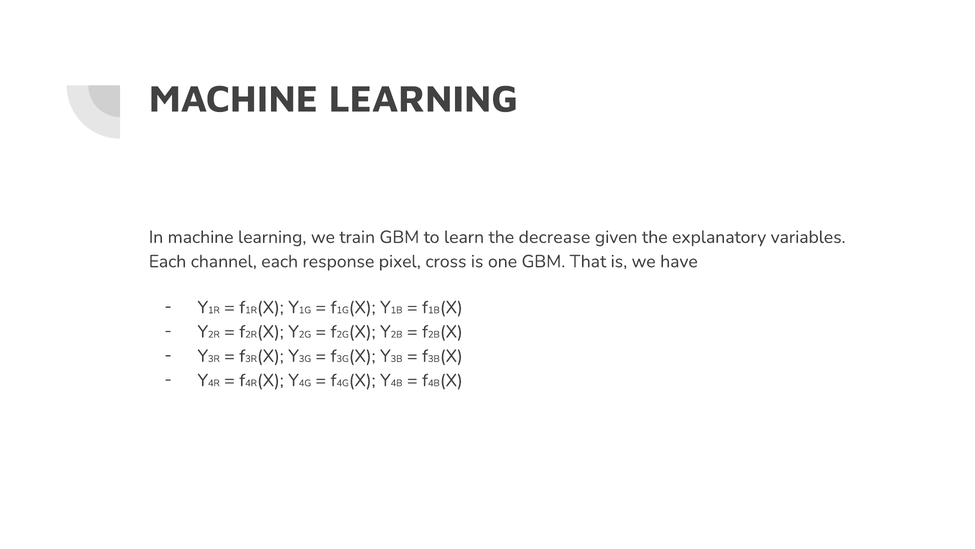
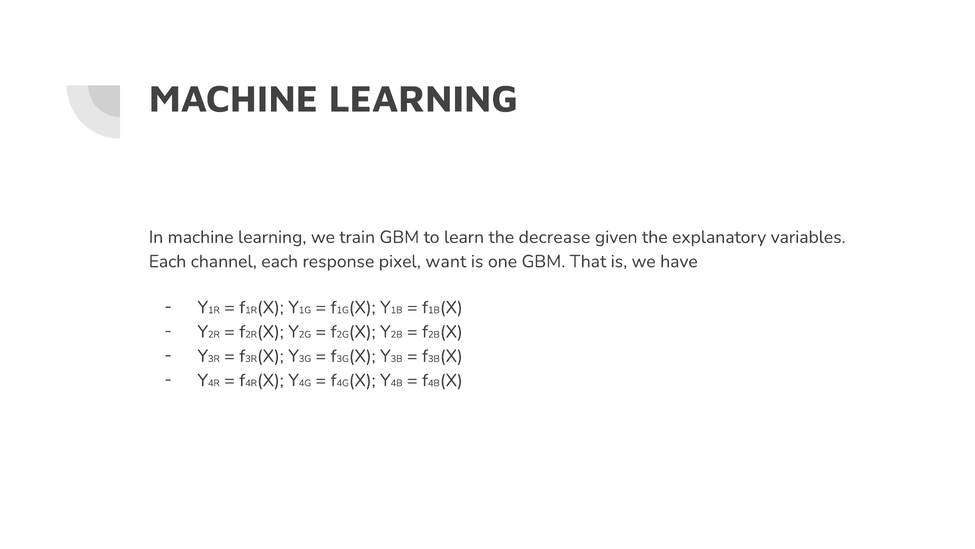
cross: cross -> want
